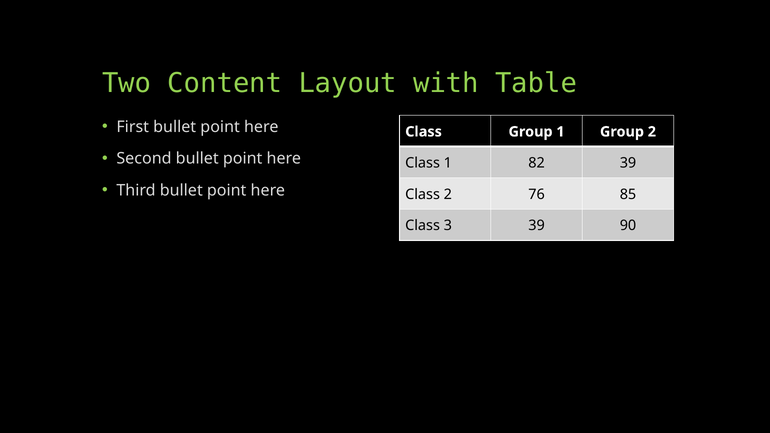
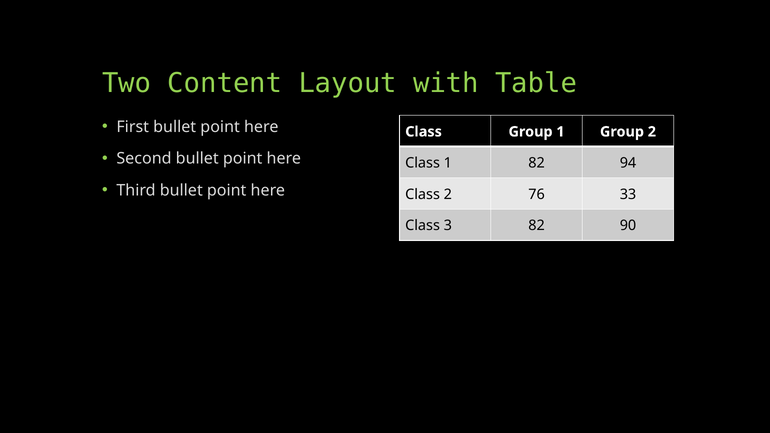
82 39: 39 -> 94
85: 85 -> 33
3 39: 39 -> 82
